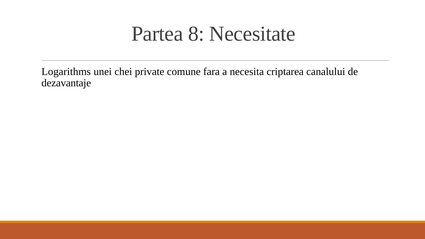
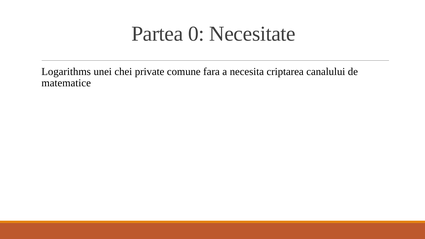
8: 8 -> 0
dezavantaje: dezavantaje -> matematice
